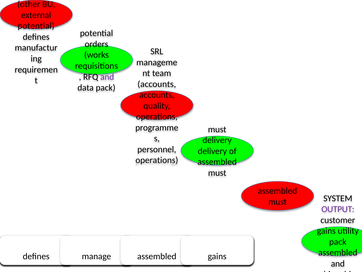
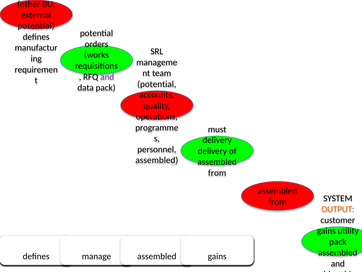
accounts at (157, 84): accounts -> potential
operations at (157, 160): operations -> assembled
must at (217, 173): must -> from
must at (278, 202): must -> from
OUTPUT colour: purple -> orange
